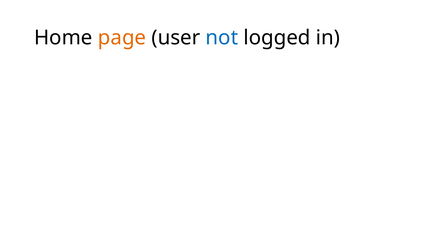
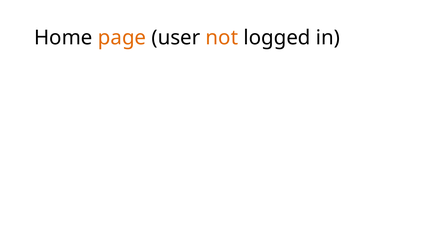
not colour: blue -> orange
